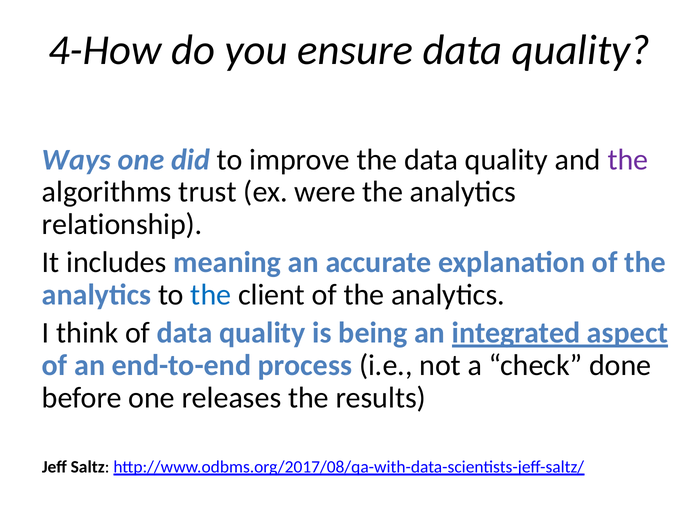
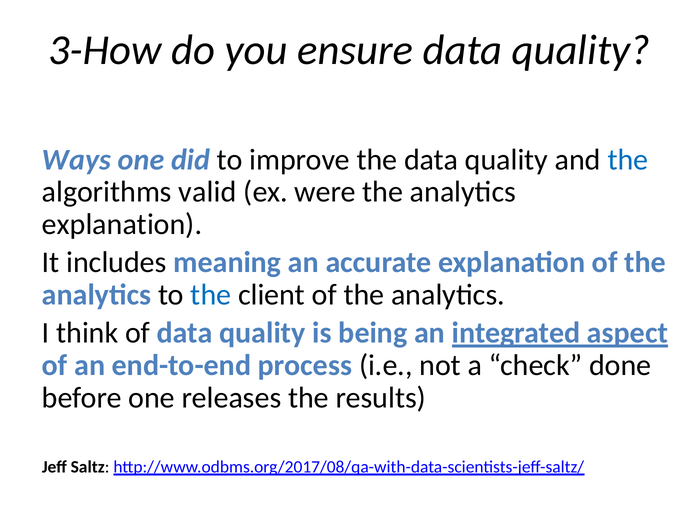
4-How: 4-How -> 3-How
the at (628, 160) colour: purple -> blue
trust: trust -> valid
relationship at (122, 225): relationship -> explanation
